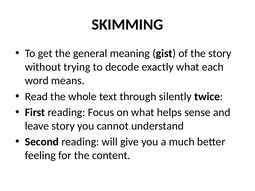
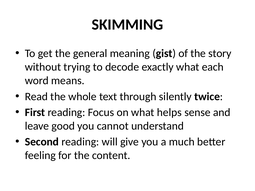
leave story: story -> good
